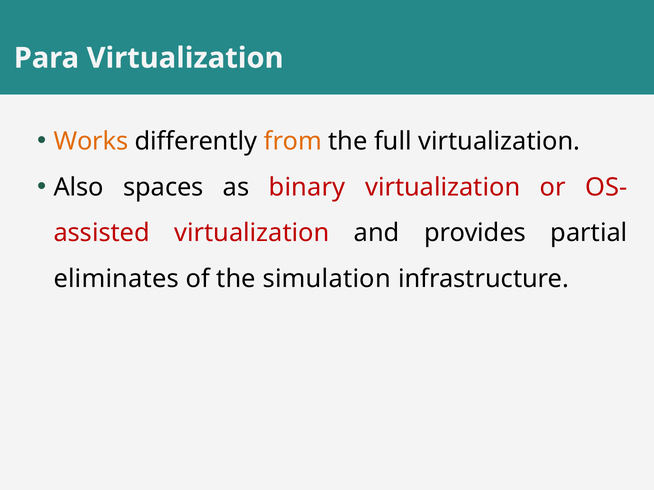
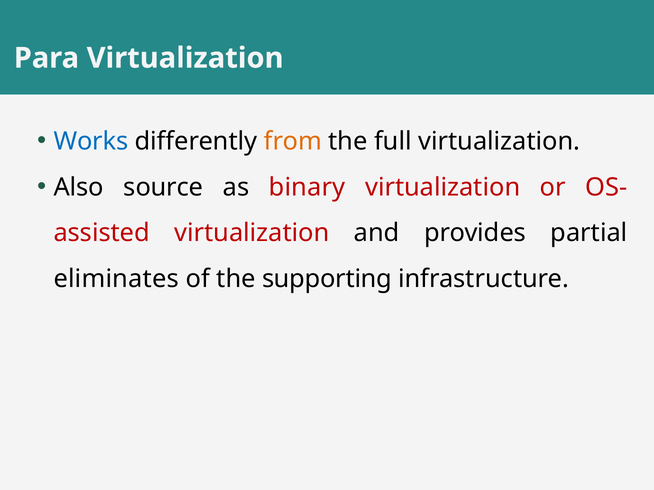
Works colour: orange -> blue
spaces: spaces -> source
simulation: simulation -> supporting
